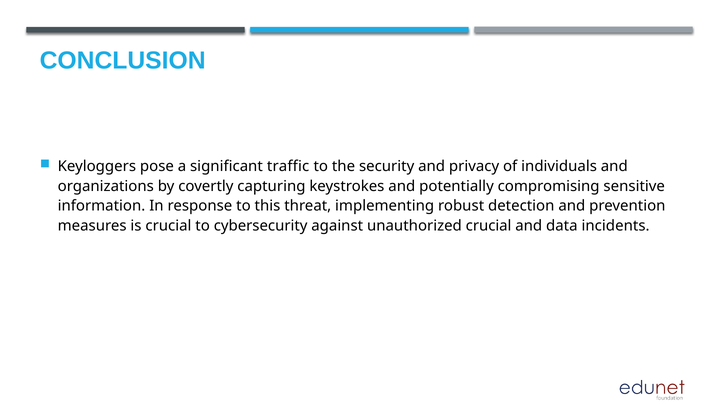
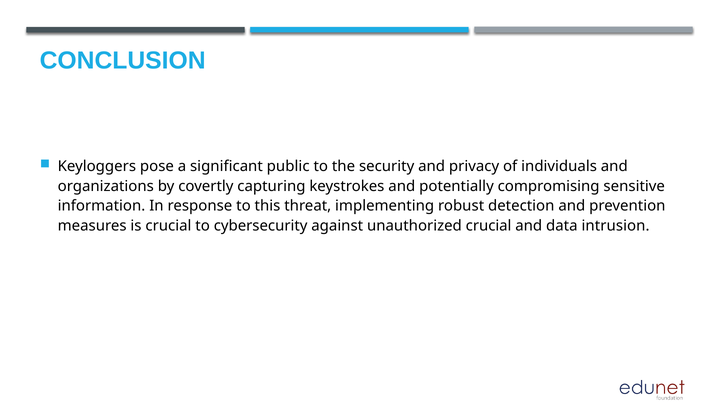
traffic: traffic -> public
incidents: incidents -> intrusion
